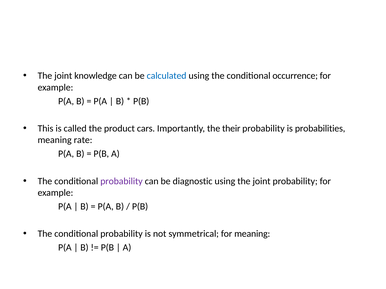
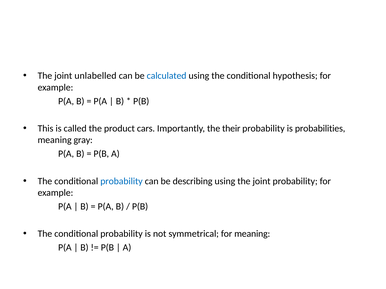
knowledge: knowledge -> unlabelled
occurrence: occurrence -> hypothesis
rate: rate -> gray
probability at (121, 181) colour: purple -> blue
diagnostic: diagnostic -> describing
